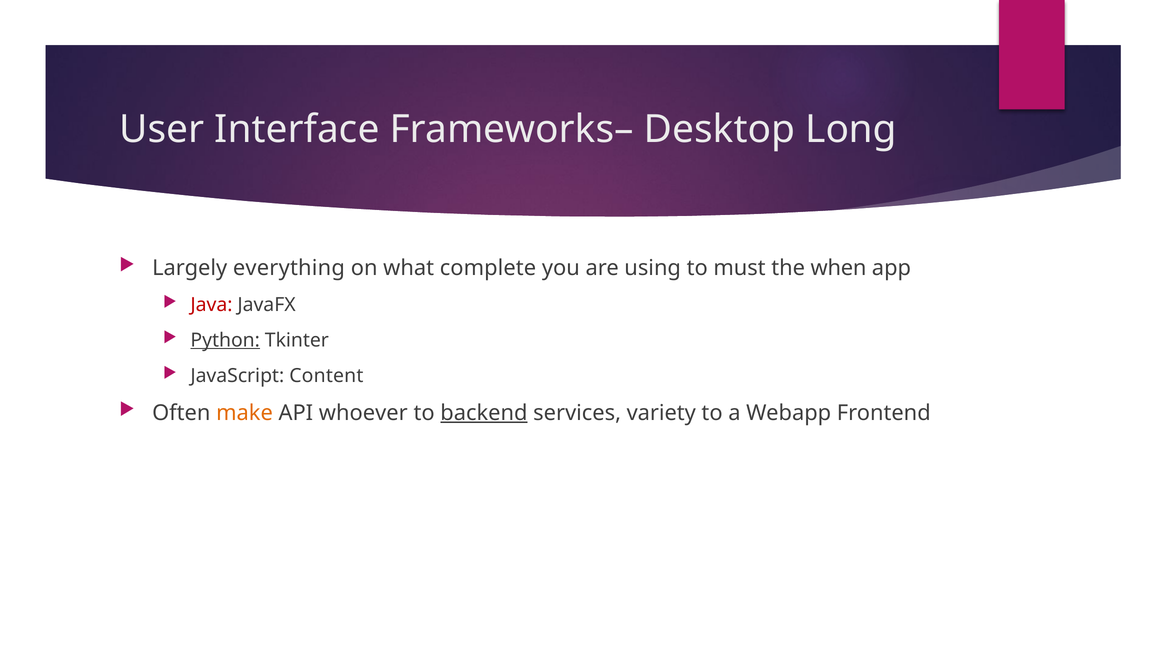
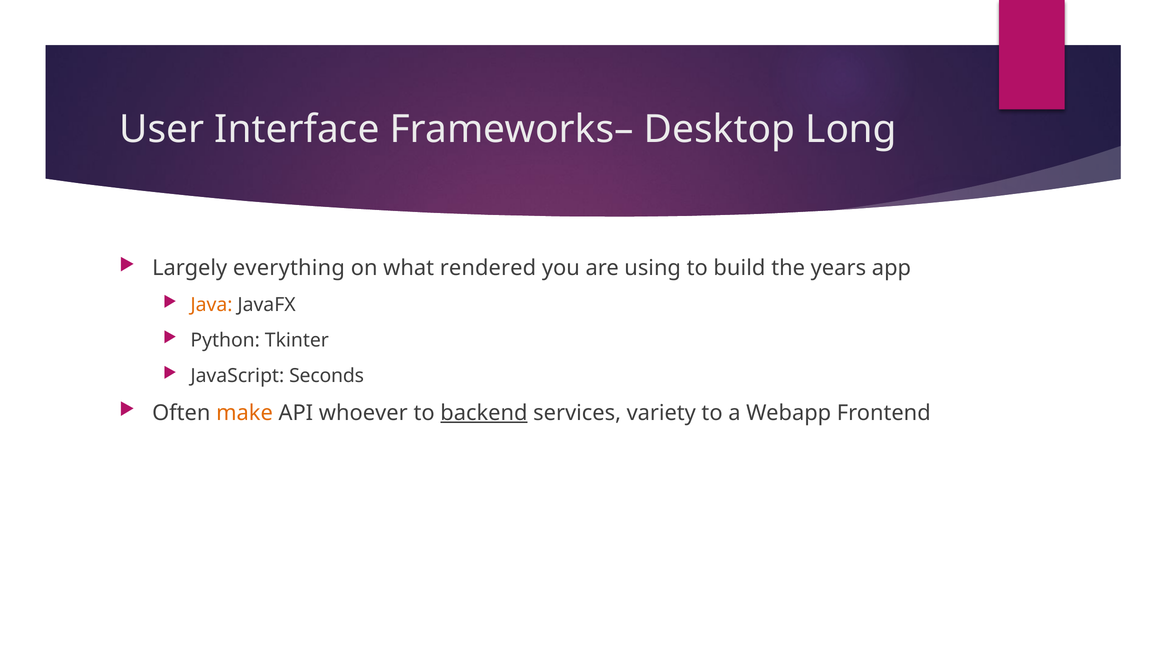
complete: complete -> rendered
must: must -> build
when: when -> years
Java colour: red -> orange
Python underline: present -> none
Content: Content -> Seconds
